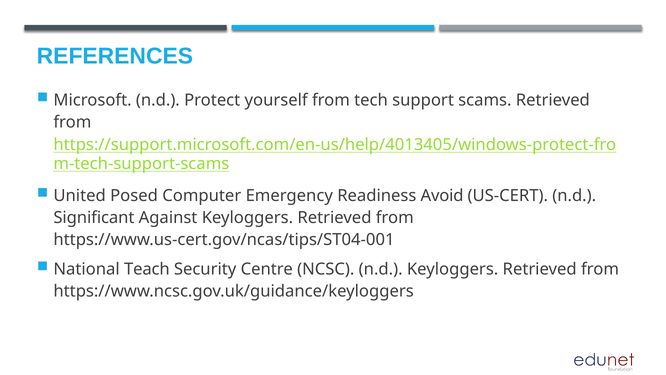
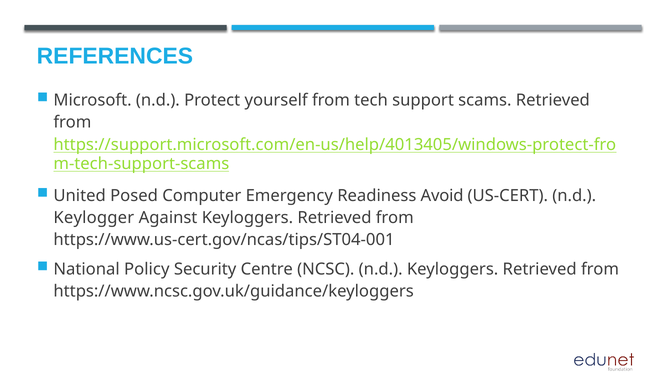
Significant: Significant -> Keylogger
Teach: Teach -> Policy
